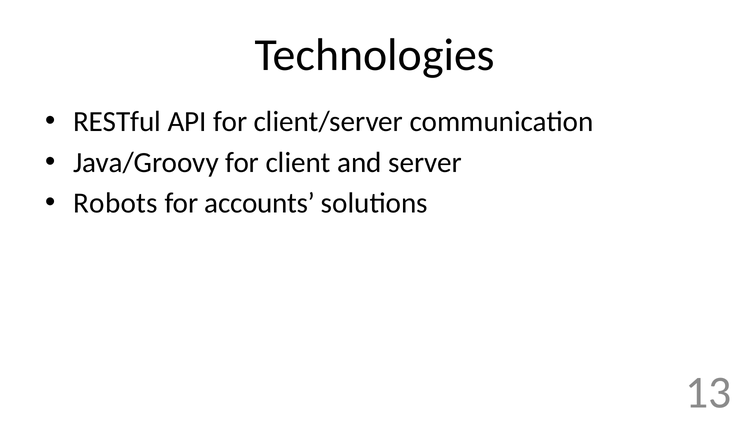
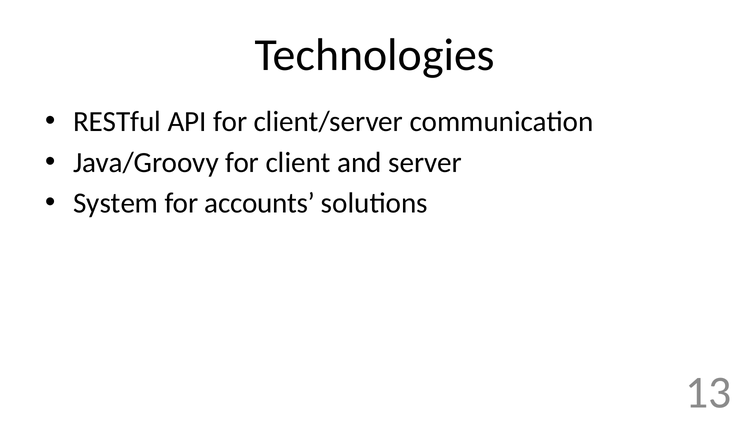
Robots: Robots -> System
